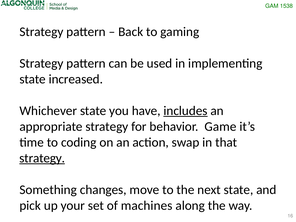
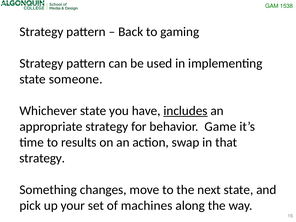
increased: increased -> someone
coding: coding -> results
strategy at (42, 158) underline: present -> none
